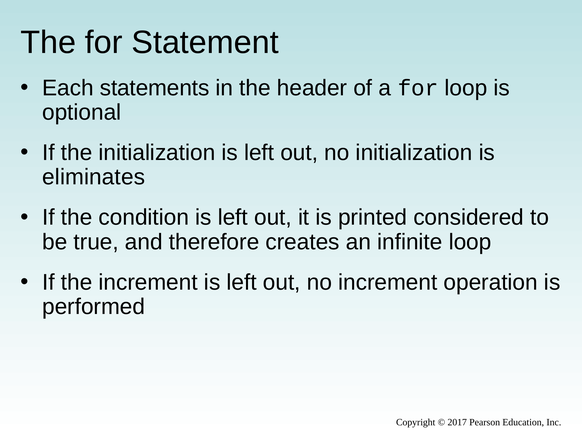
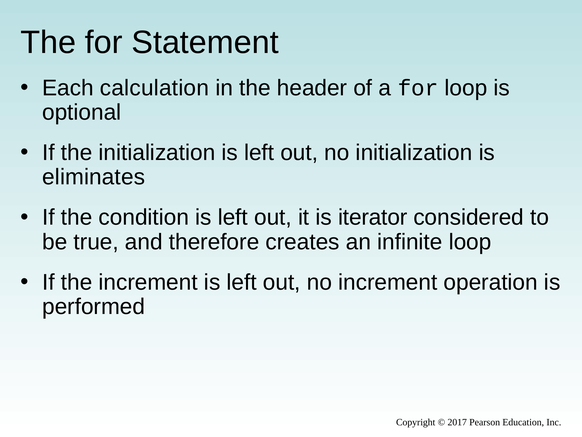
statements: statements -> calculation
printed: printed -> iterator
